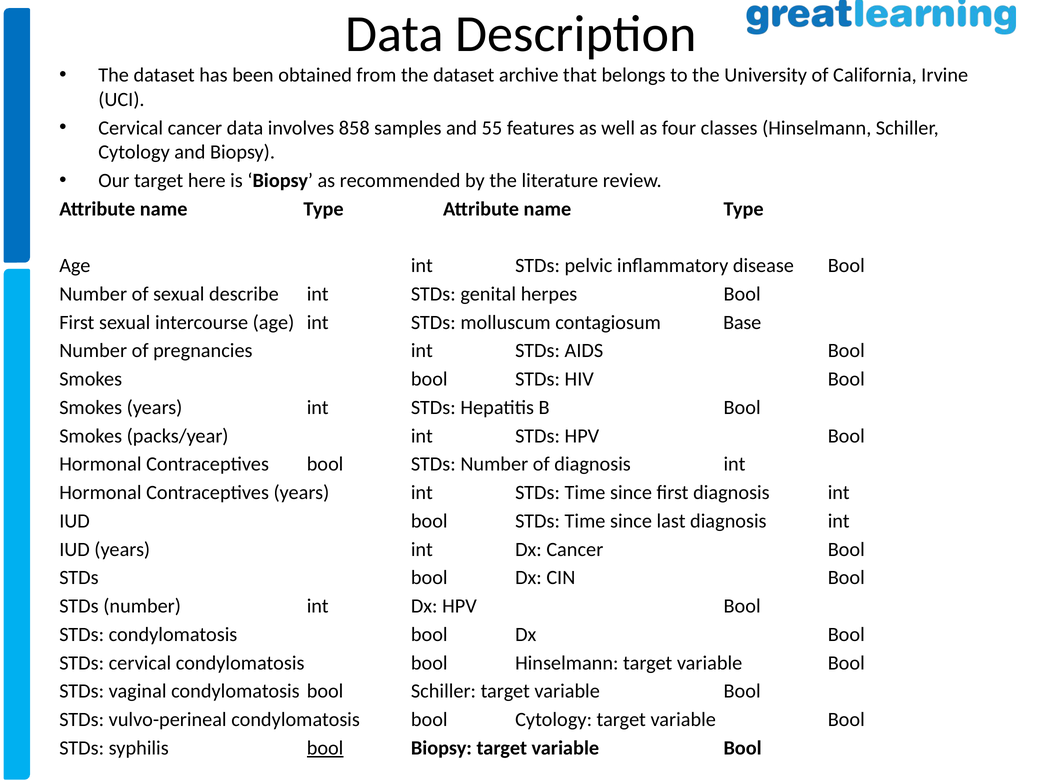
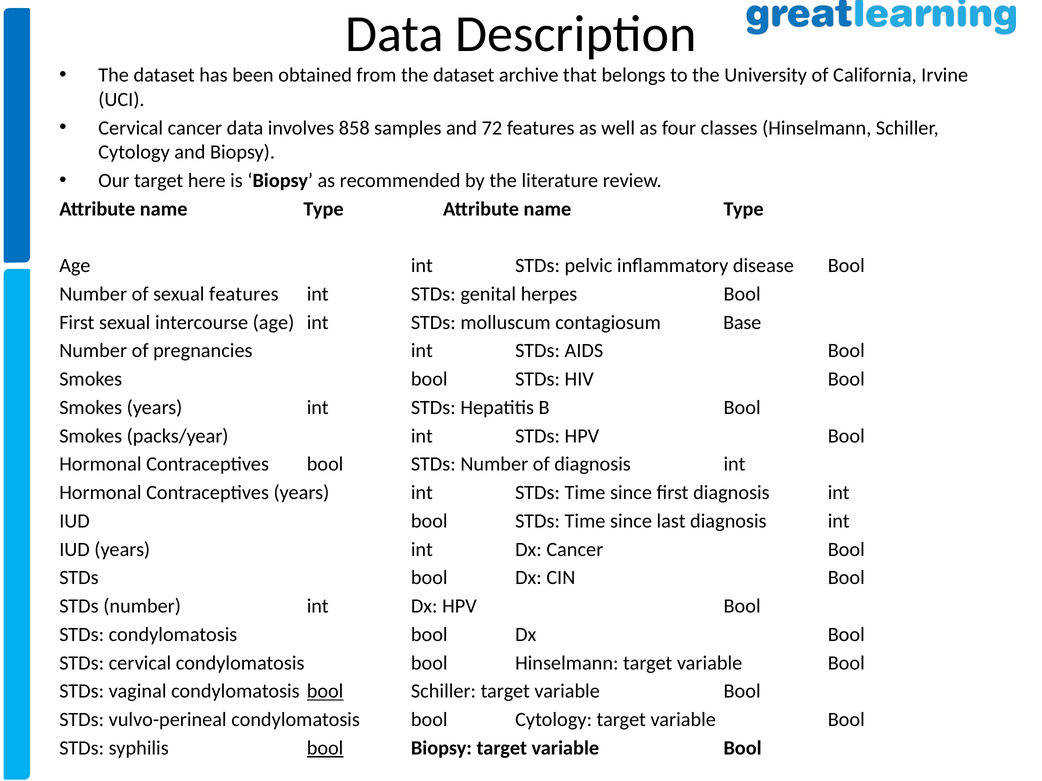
55: 55 -> 72
sexual describe: describe -> features
bool at (325, 692) underline: none -> present
